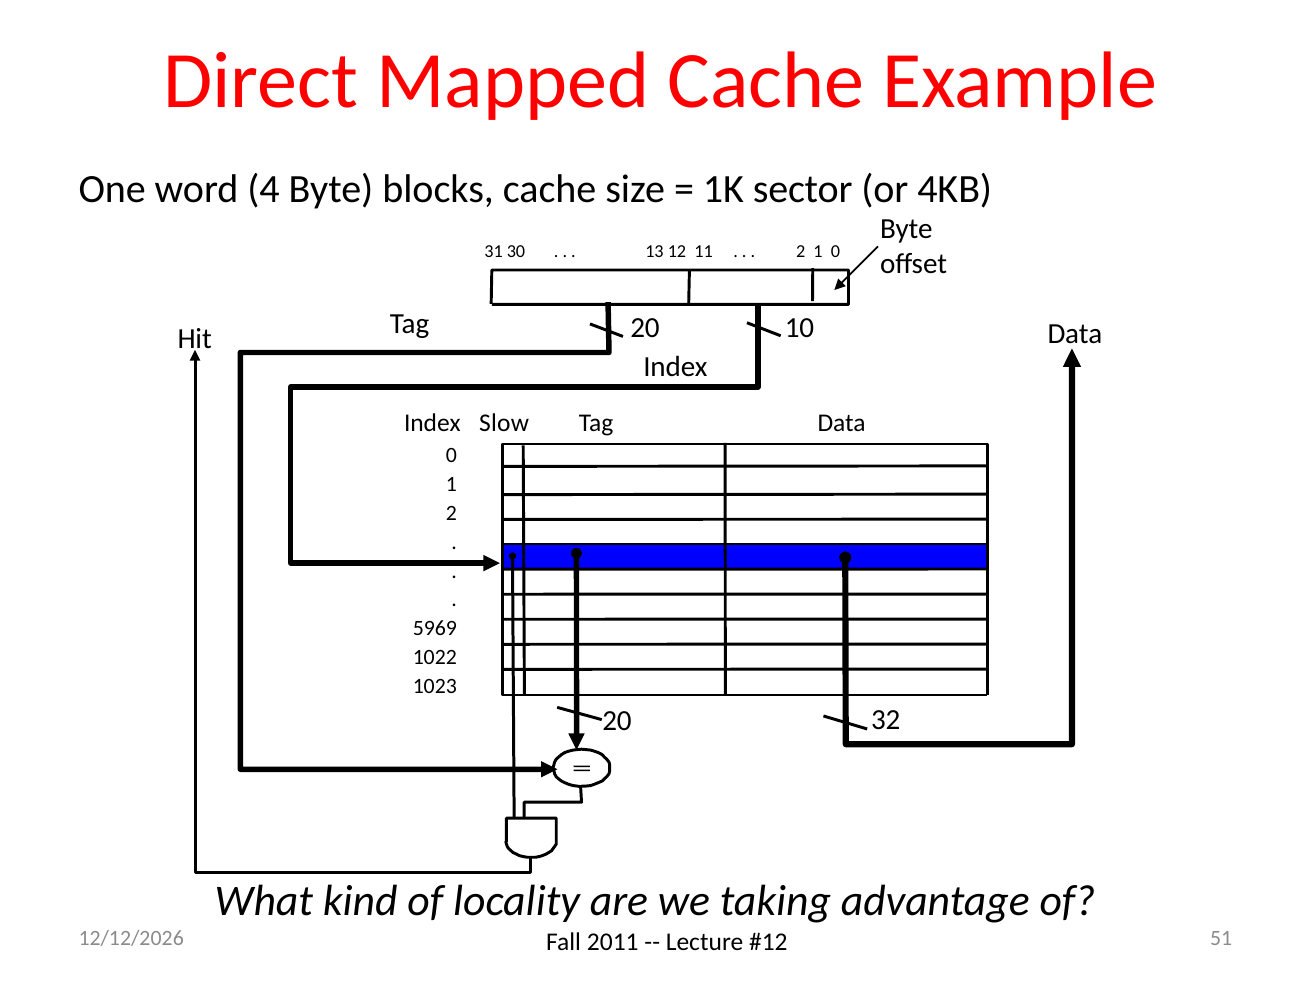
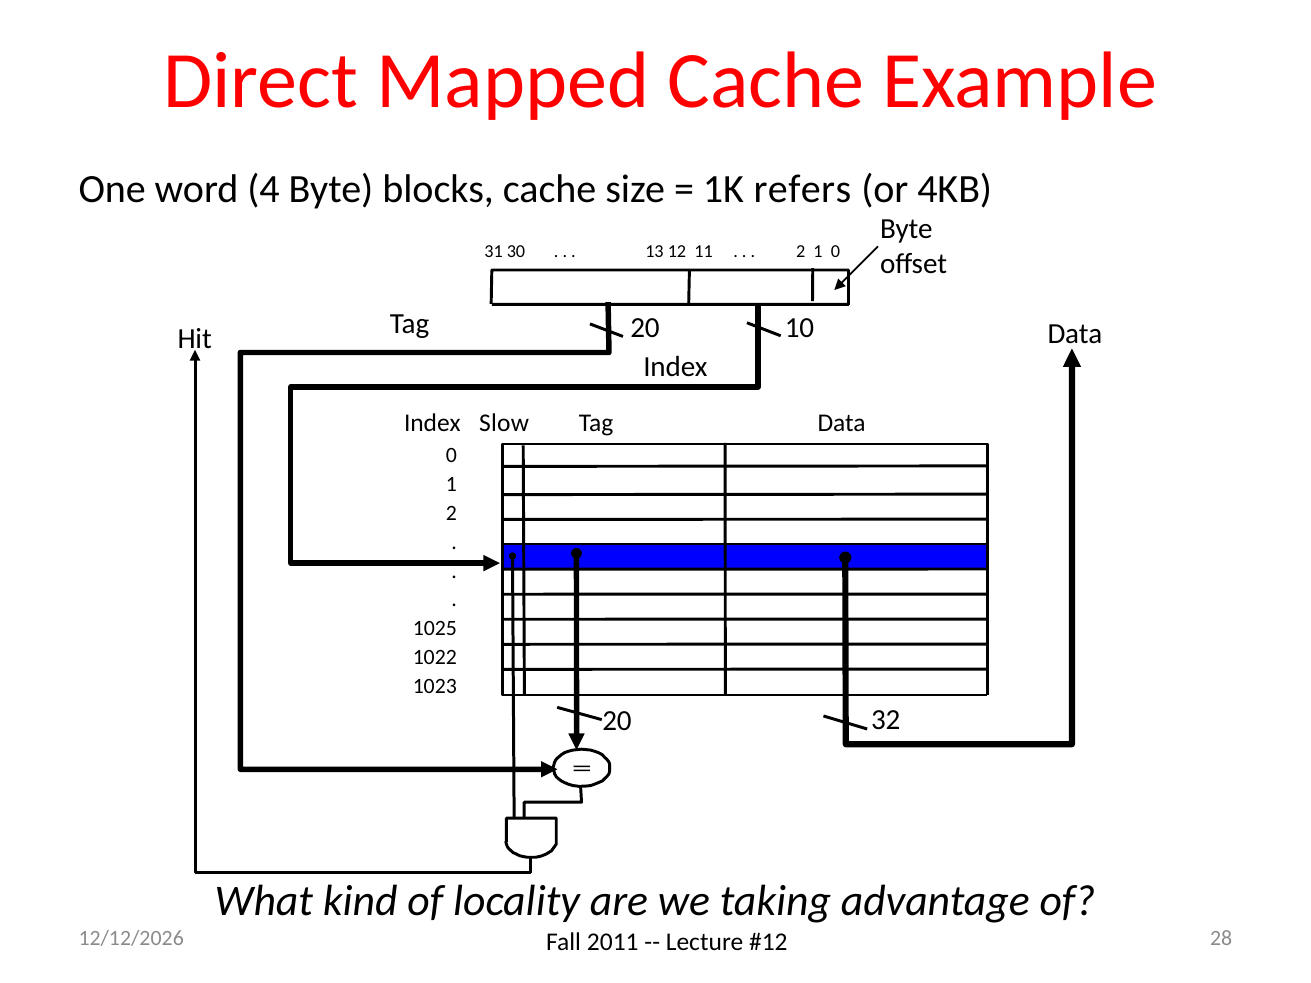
sector: sector -> refers
5969: 5969 -> 1025
51: 51 -> 28
